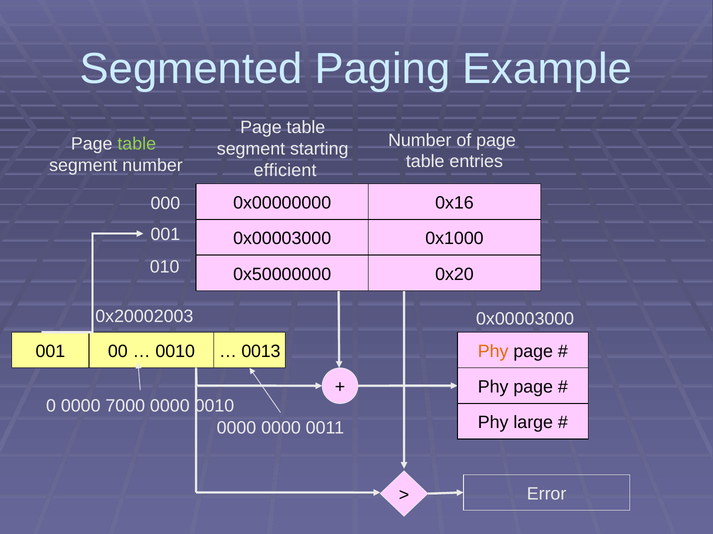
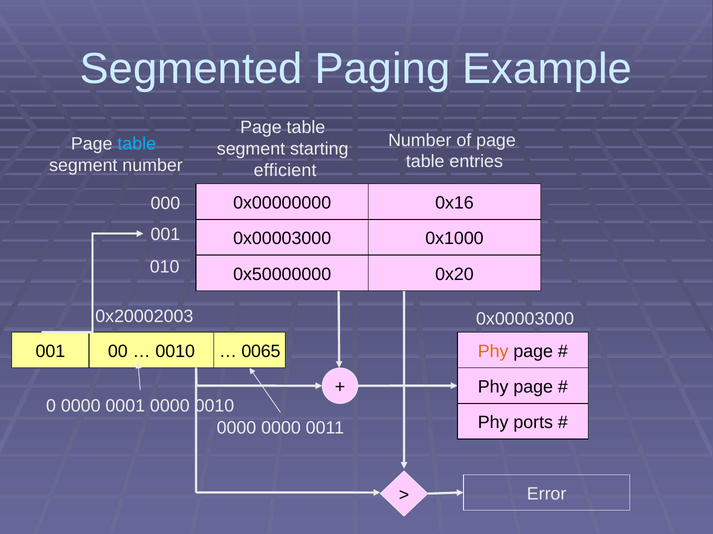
table at (137, 144) colour: light green -> light blue
0013: 0013 -> 0065
7000: 7000 -> 0001
large: large -> ports
